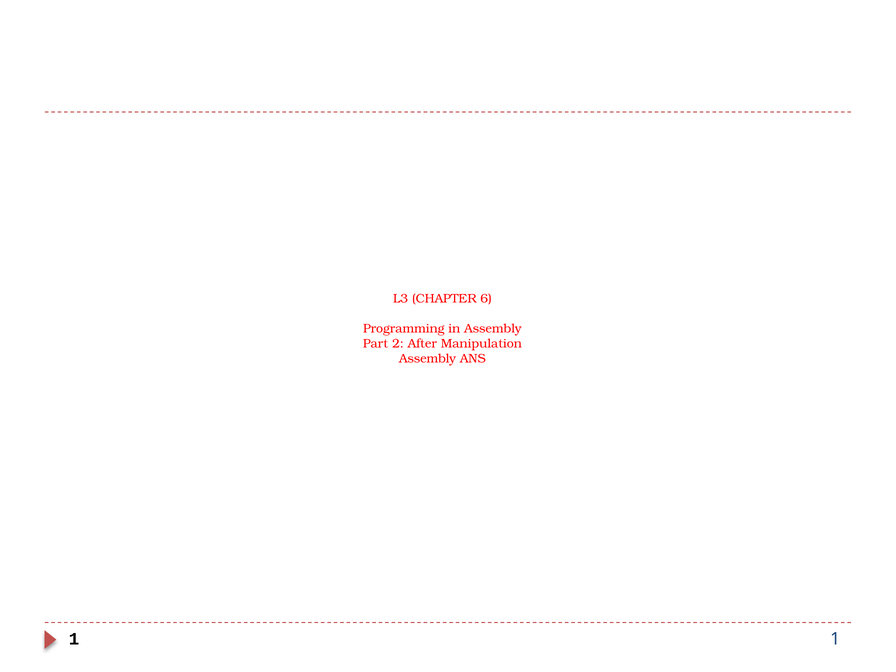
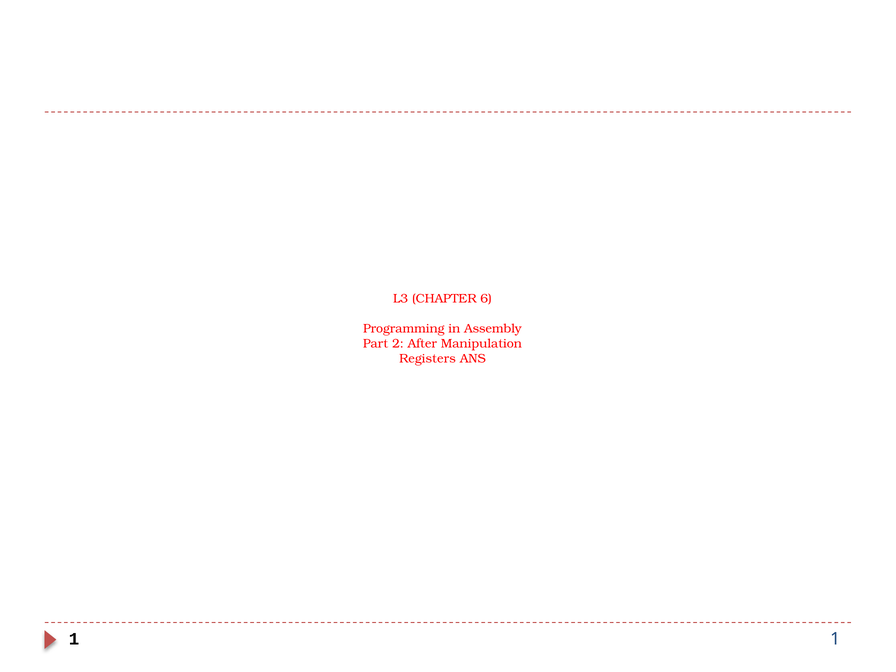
Assembly at (428, 359): Assembly -> Registers
